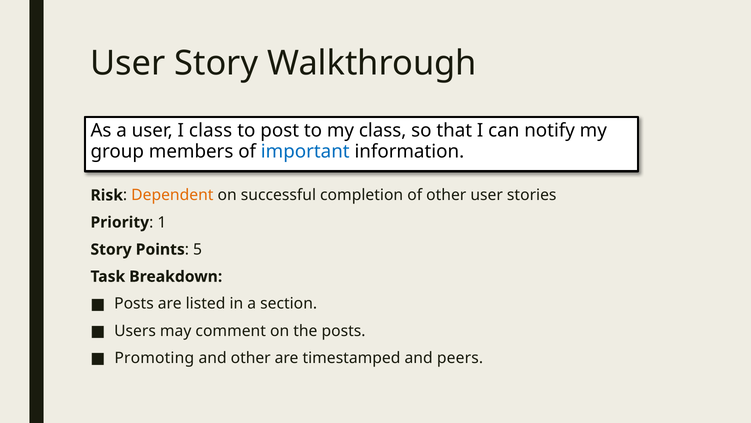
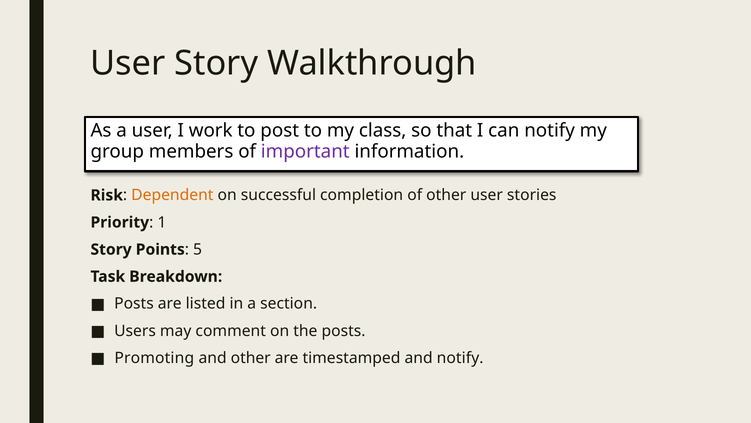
I class: class -> work
important colour: blue -> purple
and peers: peers -> notify
